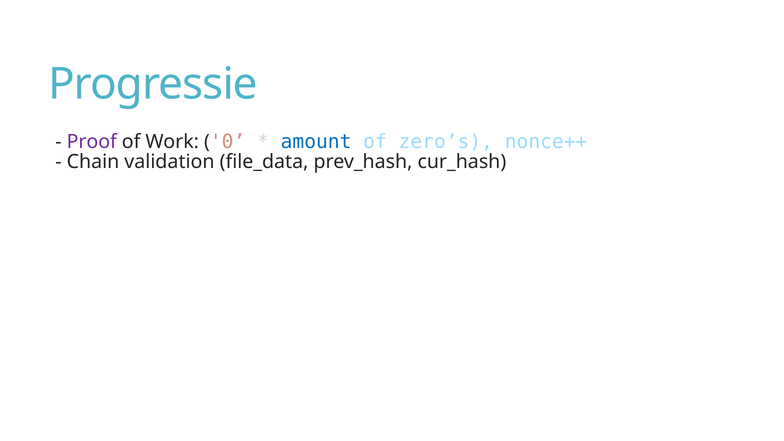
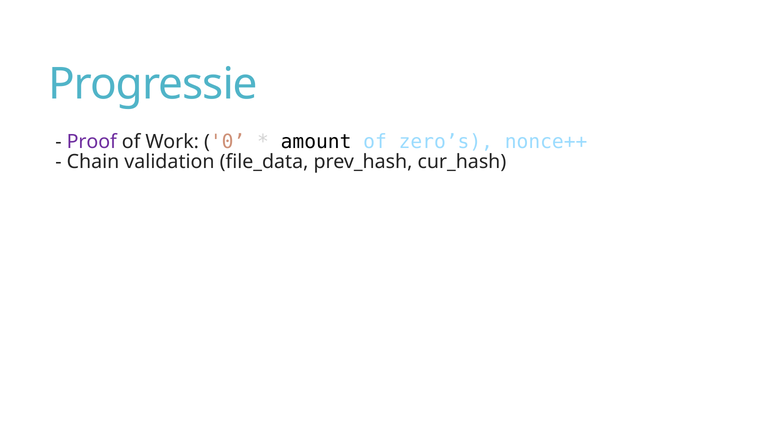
amount colour: blue -> black
